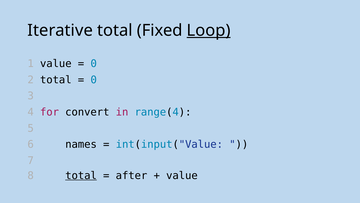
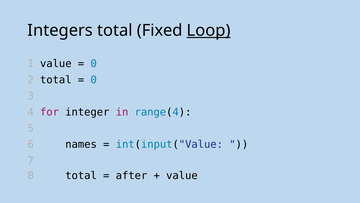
Iterative: Iterative -> Integers
convert: convert -> integer
total at (81, 175) underline: present -> none
